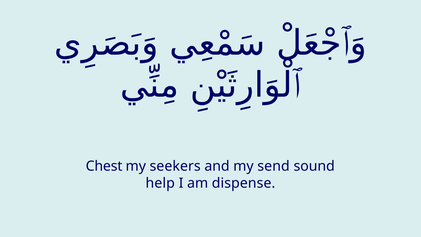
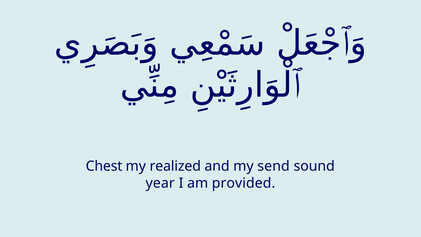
seekers: seekers -> realized
help: help -> year
dispense: dispense -> provided
